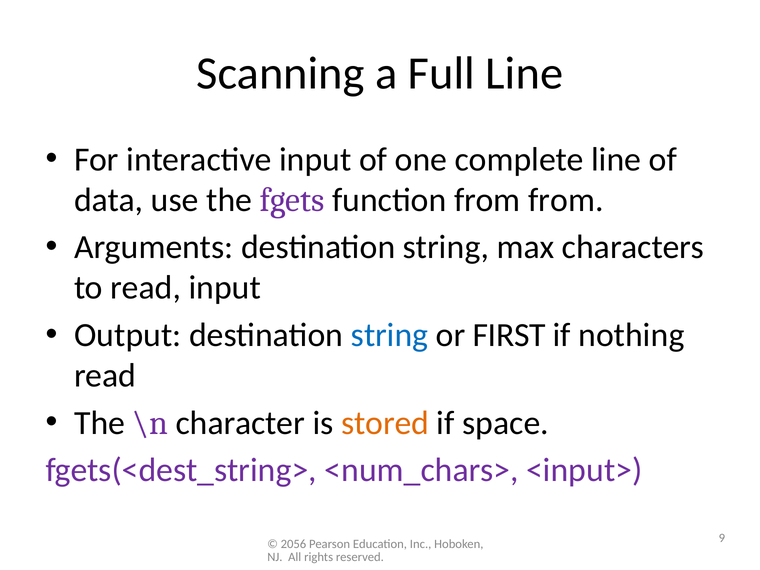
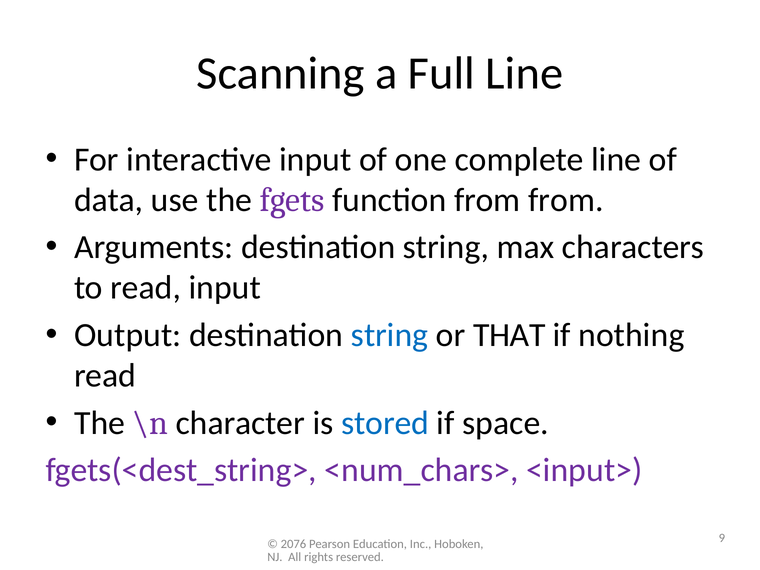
FIRST: FIRST -> THAT
stored colour: orange -> blue
2056: 2056 -> 2076
